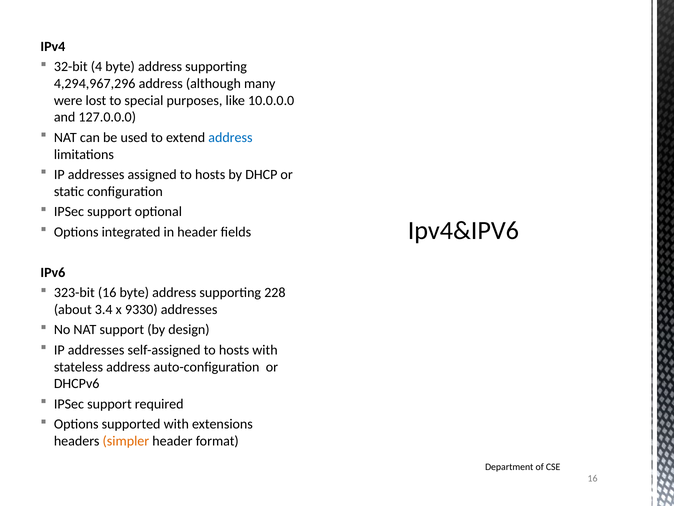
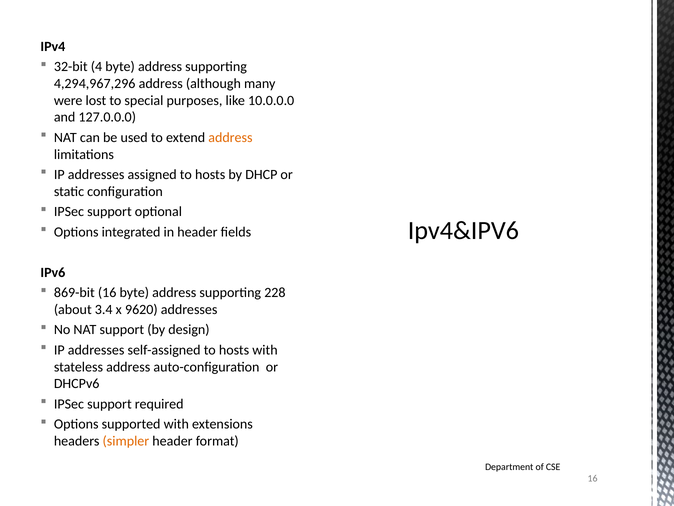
address at (230, 137) colour: blue -> orange
323-bit: 323-bit -> 869-bit
9330: 9330 -> 9620
